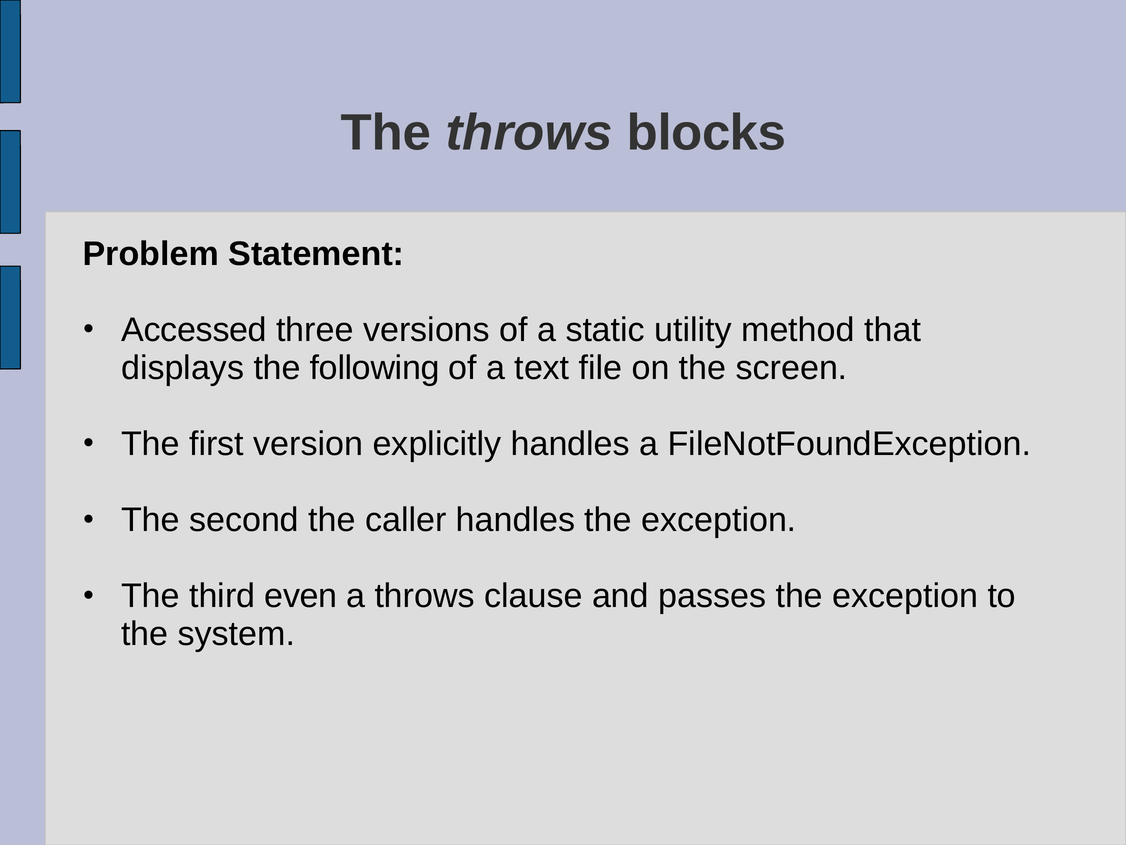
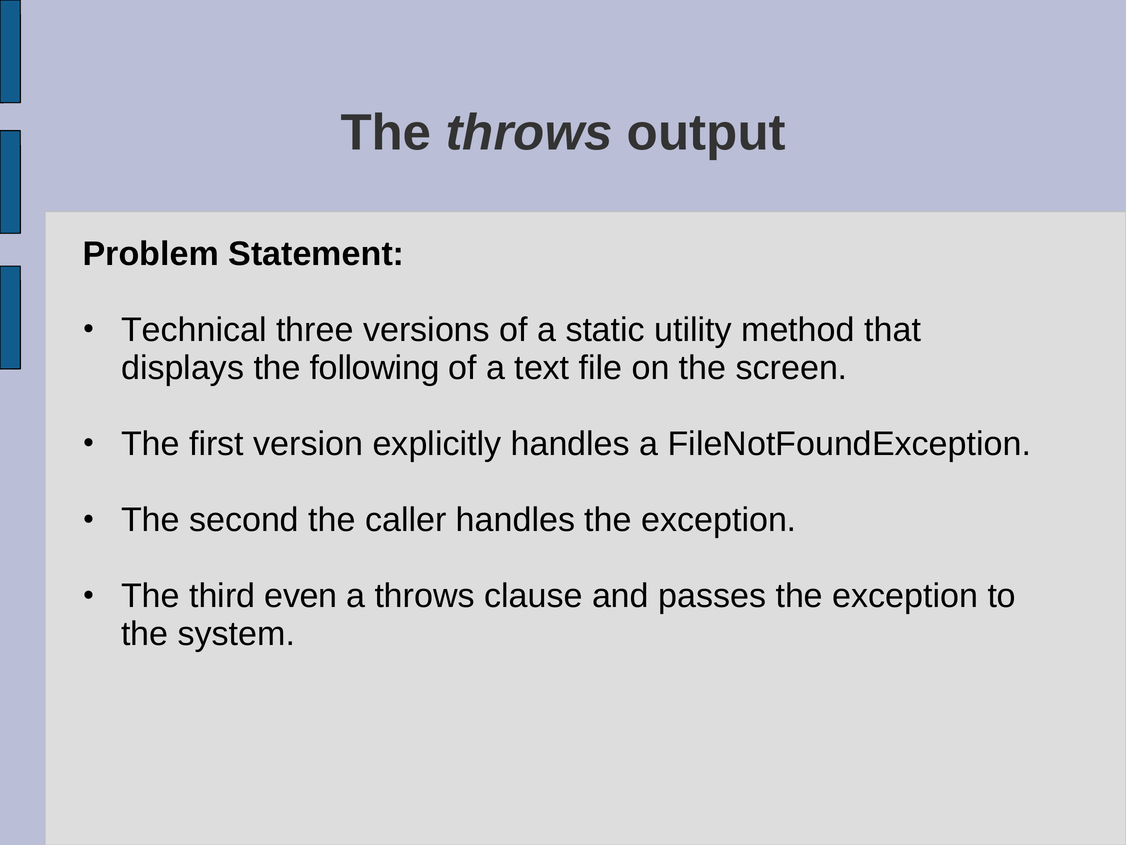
blocks: blocks -> output
Accessed: Accessed -> Technical
